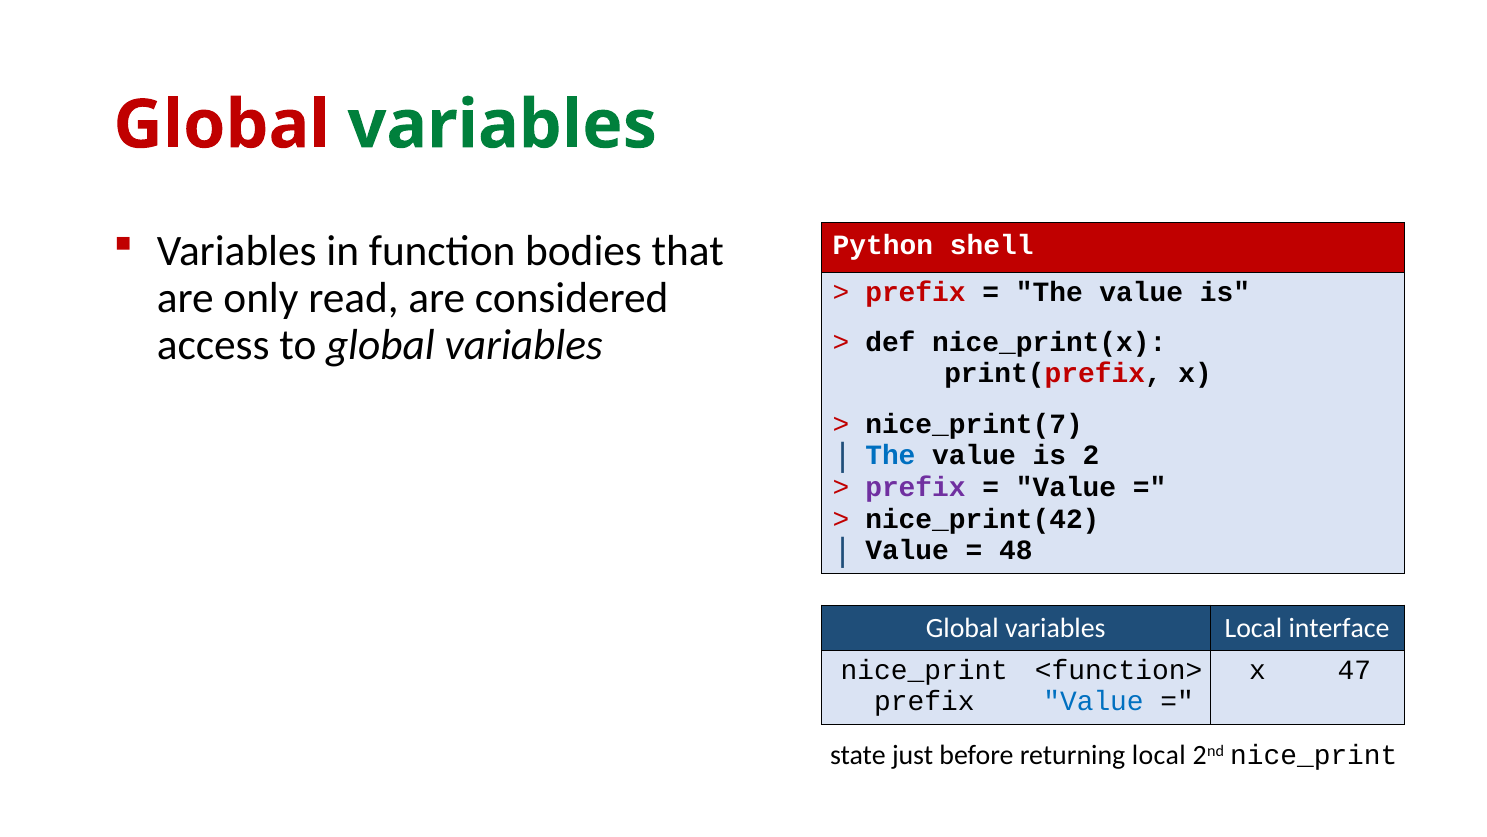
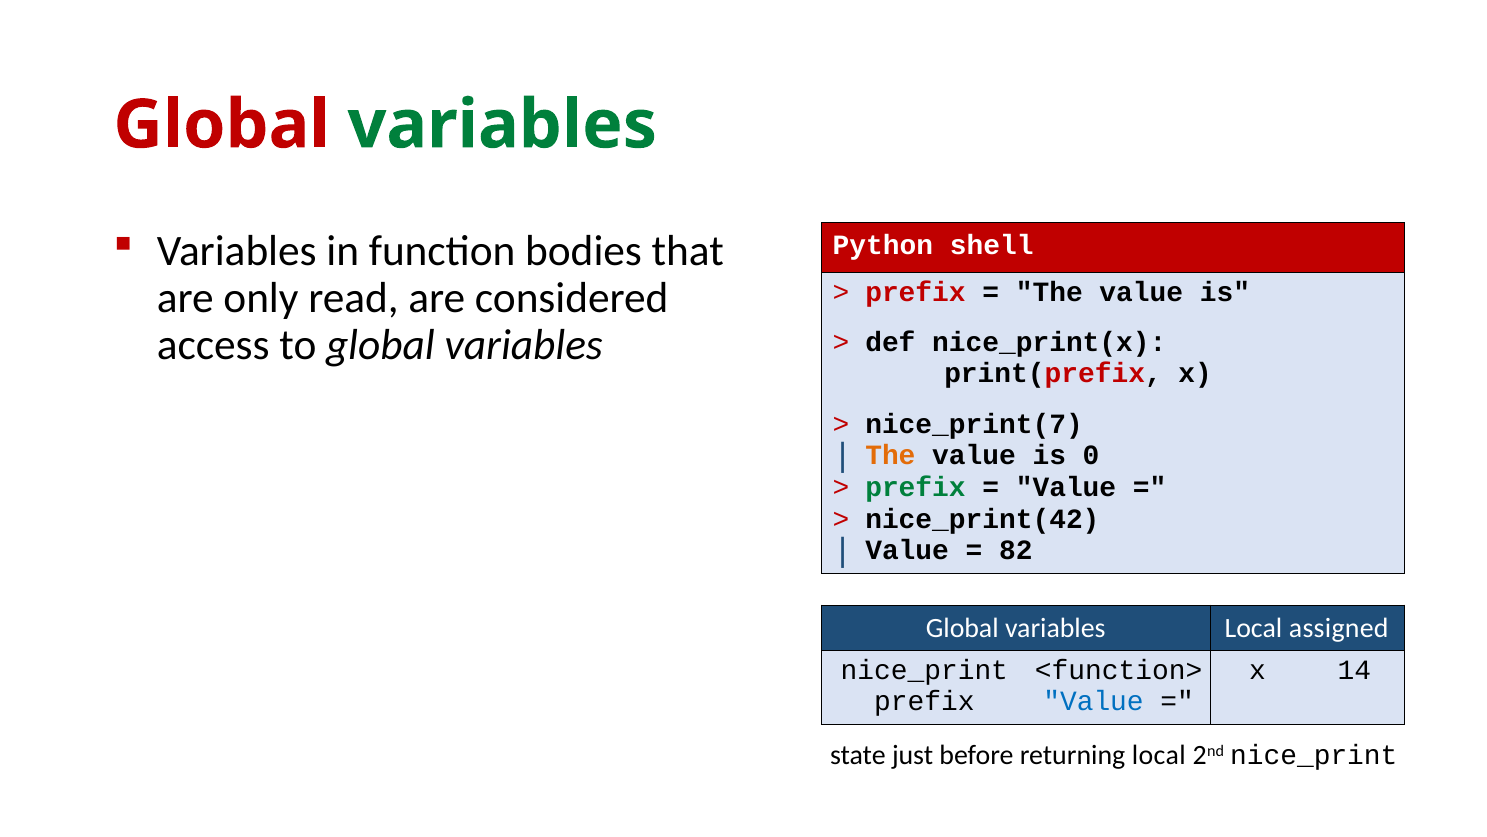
The at (890, 455) colour: blue -> orange
2: 2 -> 0
prefix at (915, 487) colour: purple -> green
48: 48 -> 82
interface: interface -> assigned
47: 47 -> 14
